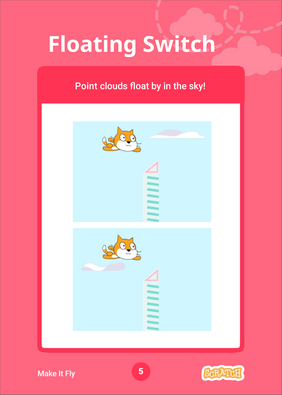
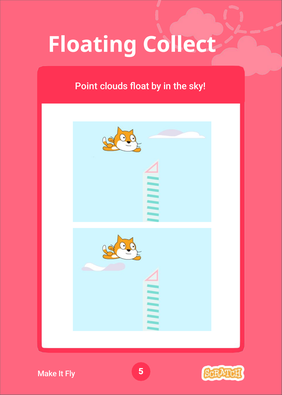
Switch: Switch -> Collect
